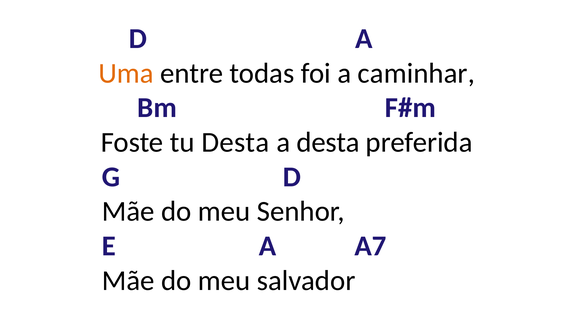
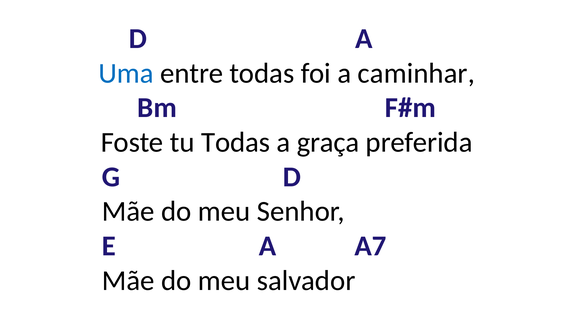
Uma colour: orange -> blue
tu Desta: Desta -> Todas
a desta: desta -> graça
